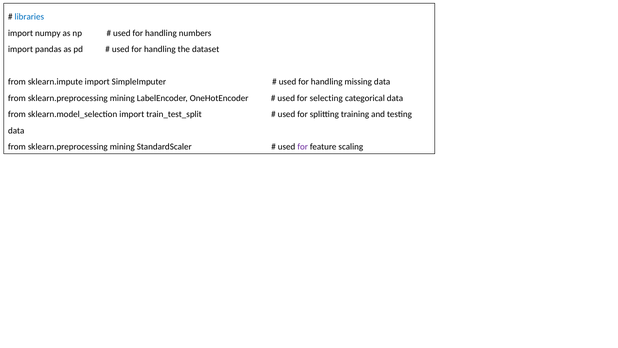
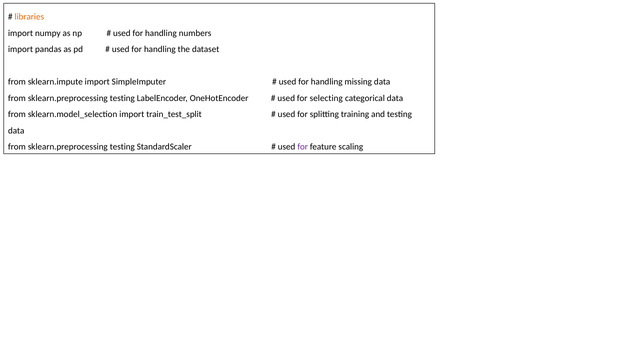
libraries colour: blue -> orange
mining at (122, 98): mining -> testing
mining at (122, 147): mining -> testing
